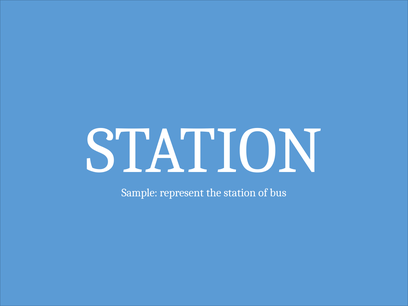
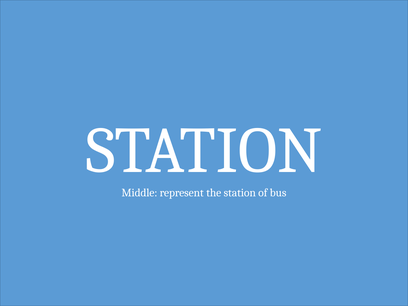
Sample: Sample -> Middle
